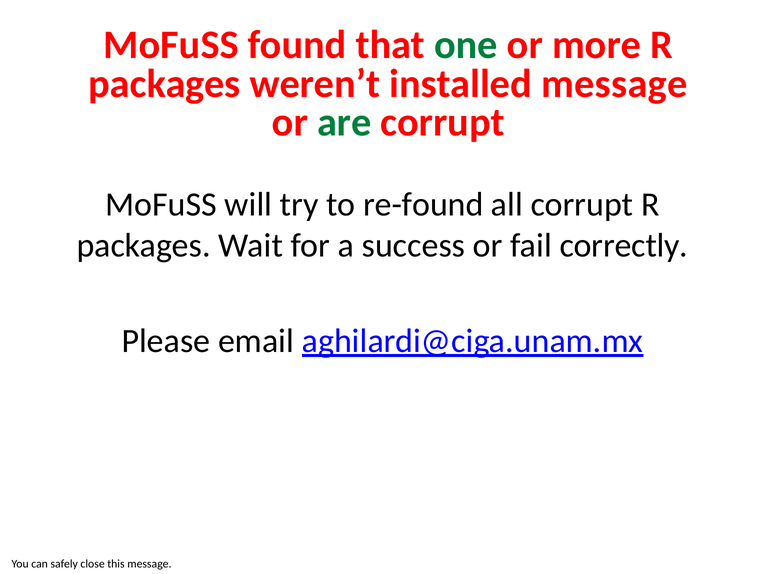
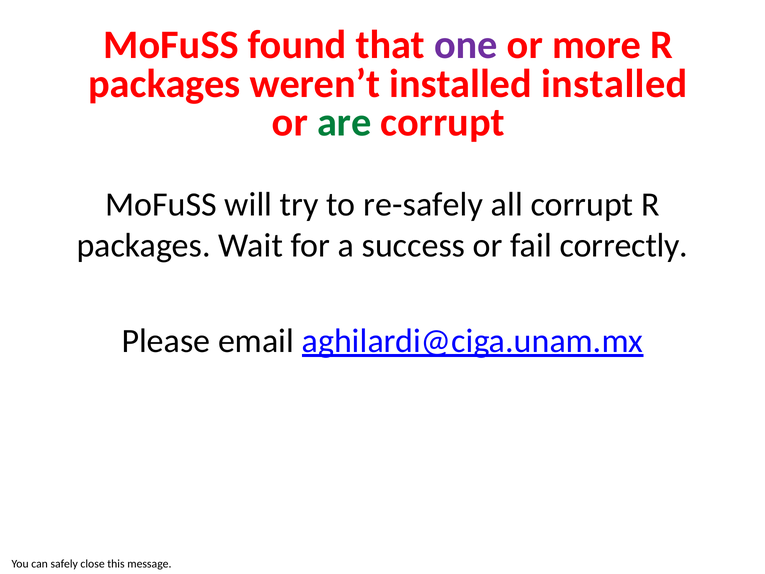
one colour: green -> purple
installed message: message -> installed
re-found: re-found -> re-safely
